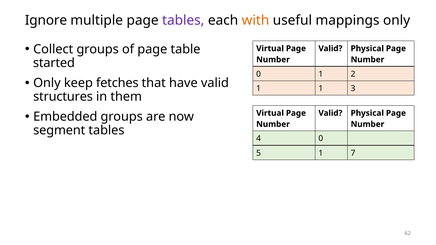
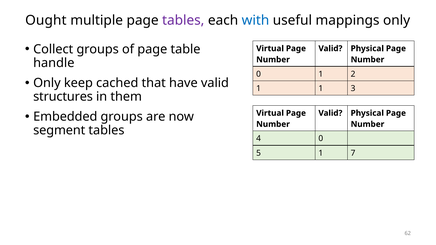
Ignore: Ignore -> Ought
with colour: orange -> blue
started: started -> handle
fetches: fetches -> cached
